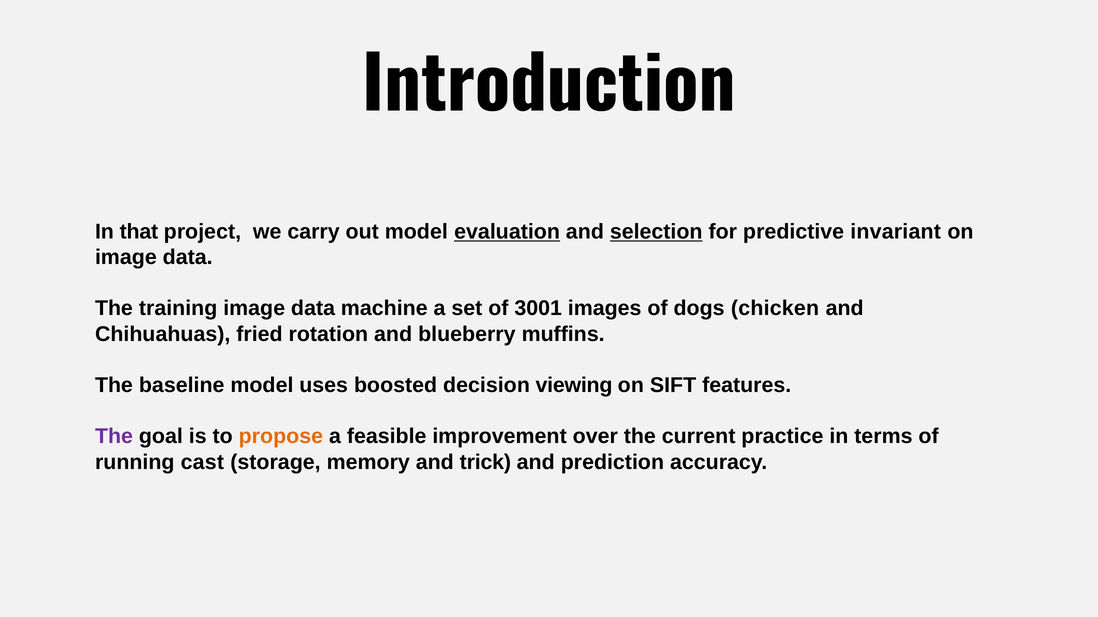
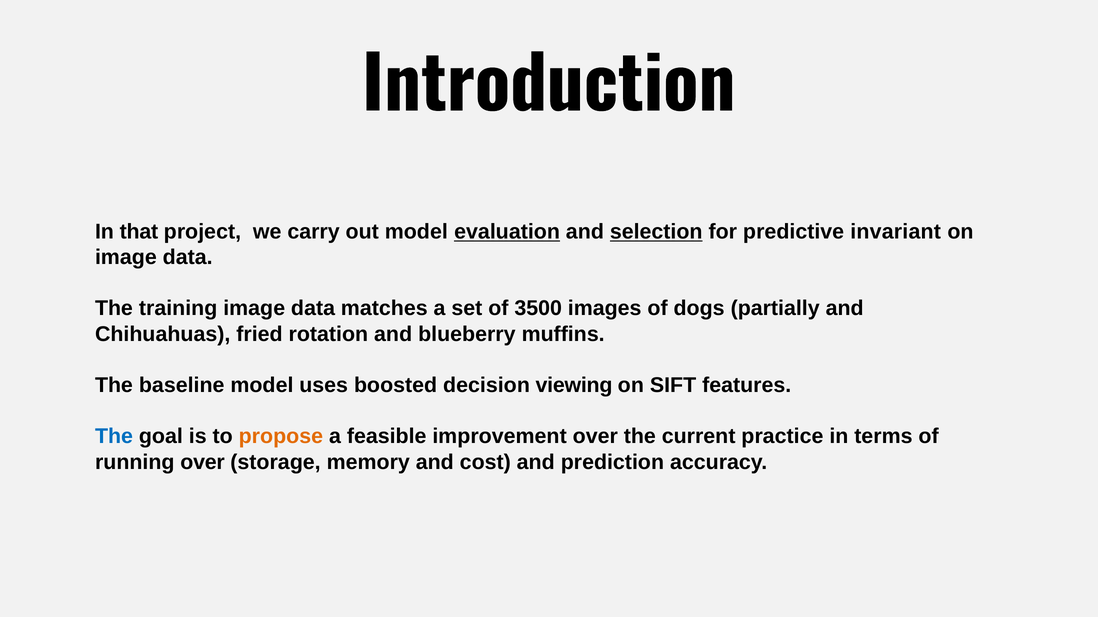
machine: machine -> matches
3001: 3001 -> 3500
chicken: chicken -> partially
The at (114, 437) colour: purple -> blue
running cast: cast -> over
trick: trick -> cost
